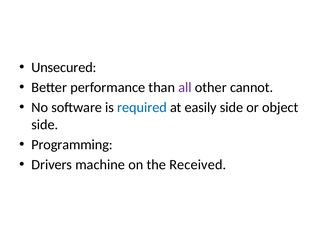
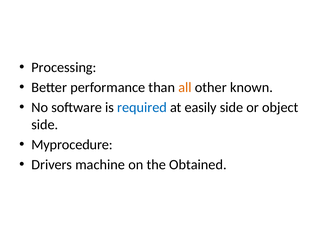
Unsecured: Unsecured -> Processing
all colour: purple -> orange
cannot: cannot -> known
Programming: Programming -> Myprocedure
Received: Received -> Obtained
